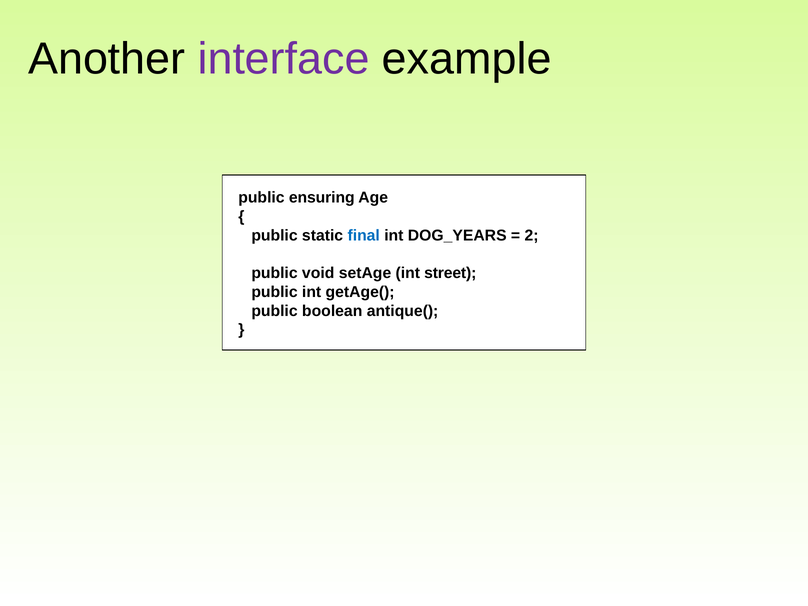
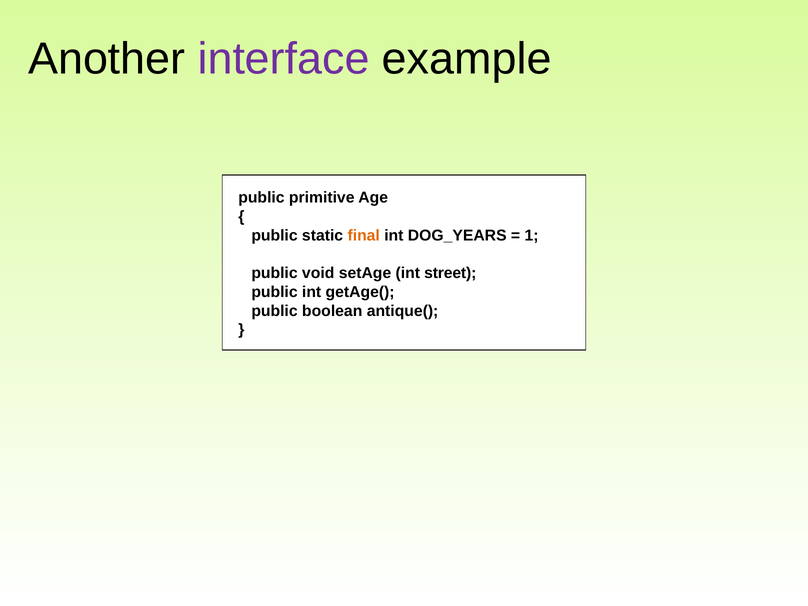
ensuring: ensuring -> primitive
final colour: blue -> orange
2: 2 -> 1
